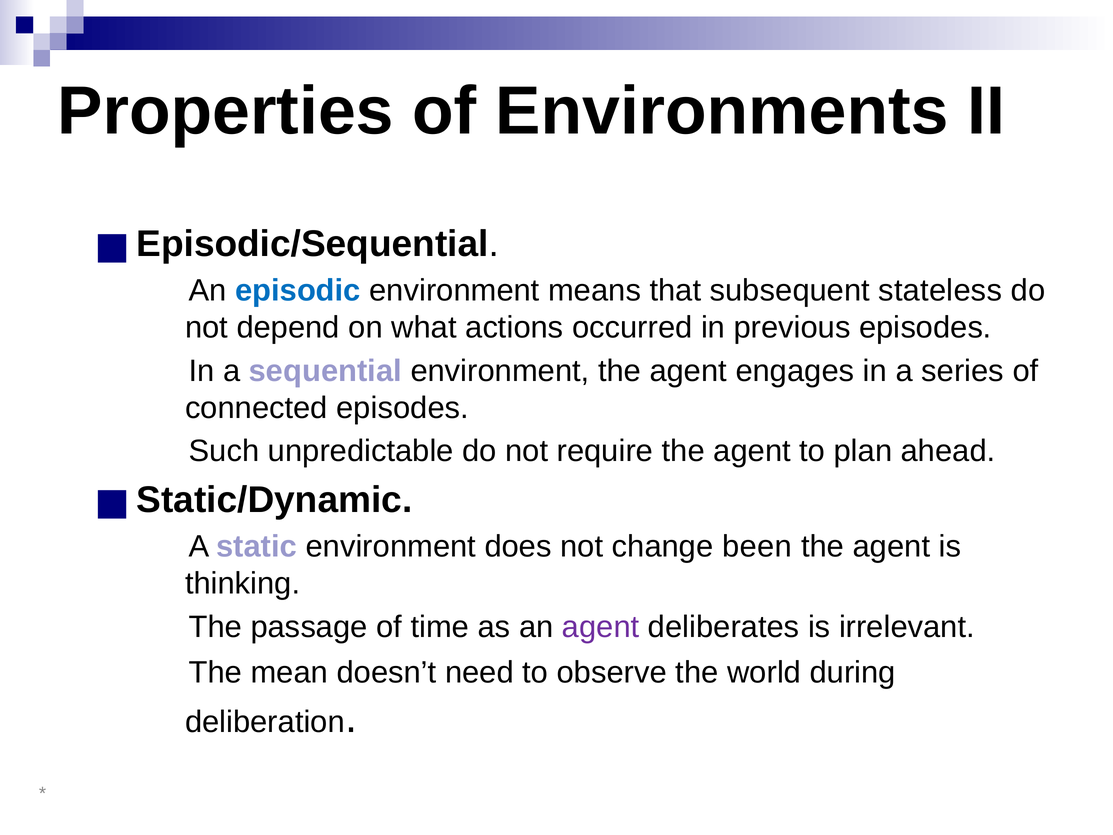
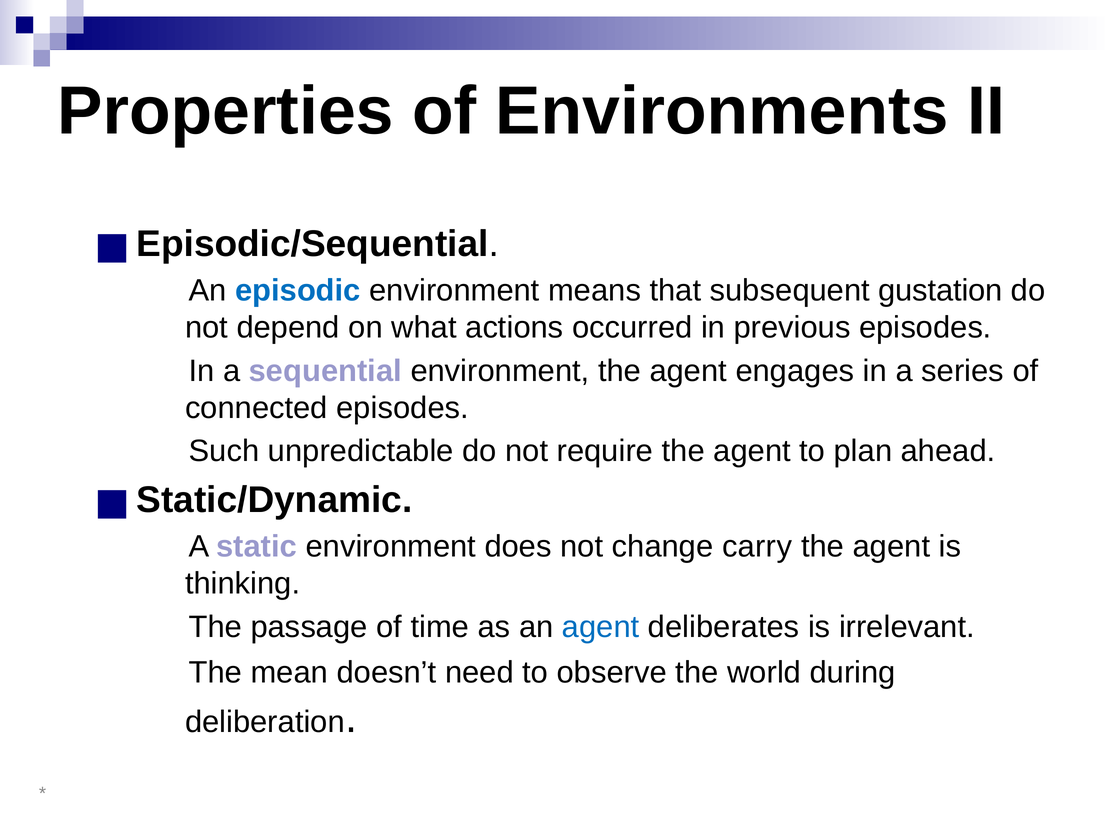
stateless: stateless -> gustation
been: been -> carry
agent at (601, 627) colour: purple -> blue
